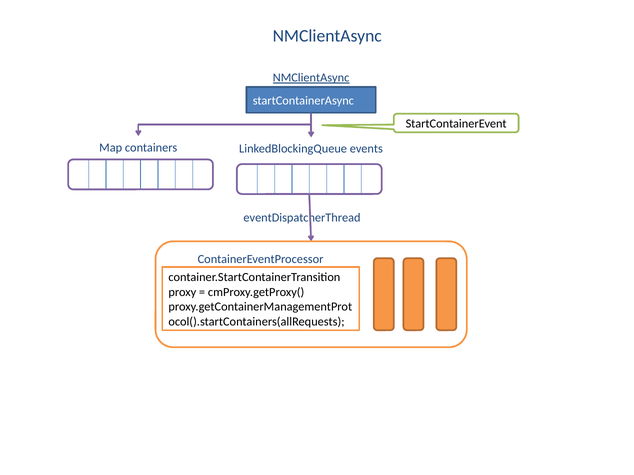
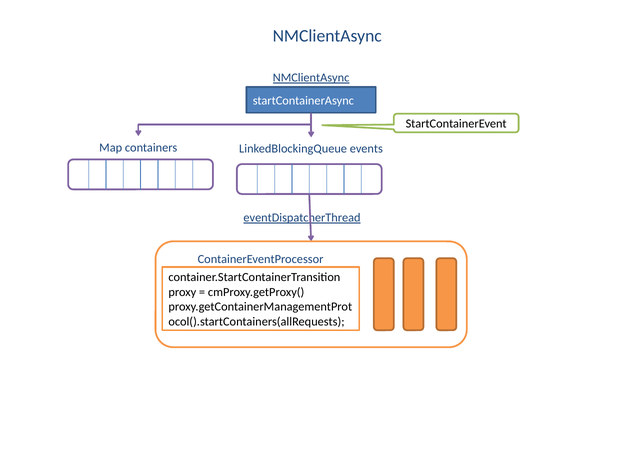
eventDispatcherThread underline: none -> present
